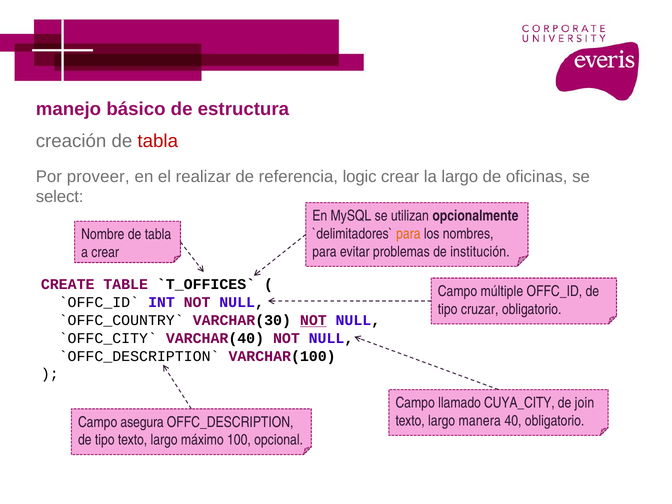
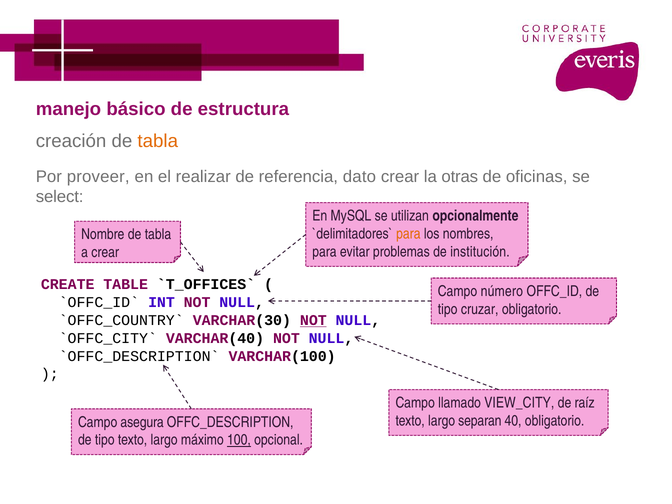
tabla at (158, 141) colour: red -> orange
logic: logic -> dato
la largo: largo -> otras
múltiple: múltiple -> número
CUYA_CITY: CUYA_CITY -> VIEW_CITY
join: join -> raíz
manera: manera -> separan
100 underline: none -> present
